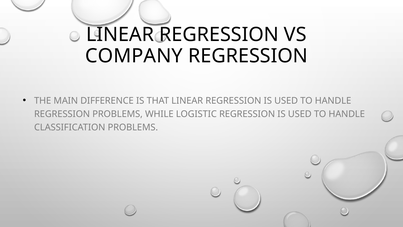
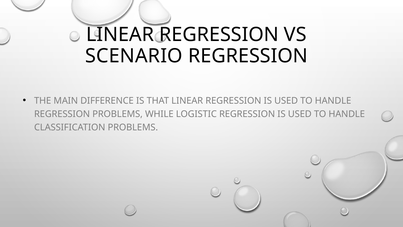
COMPANY: COMPANY -> SCENARIO
